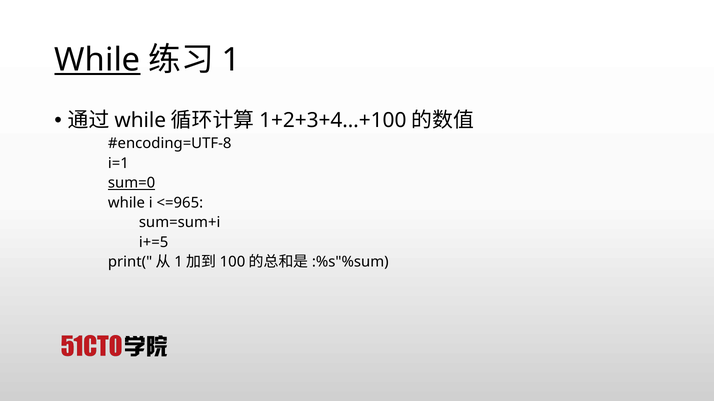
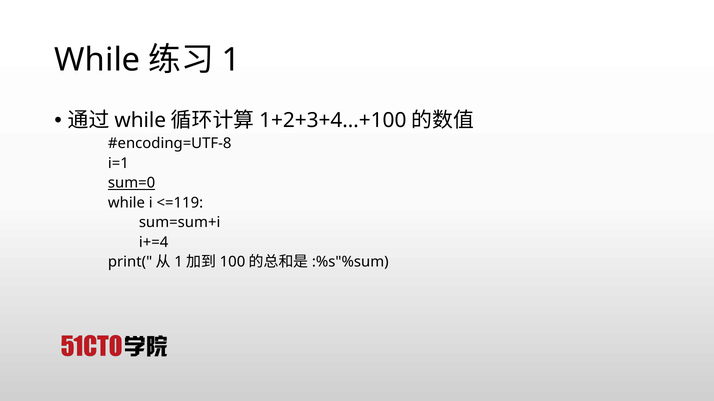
While at (97, 60) underline: present -> none
<=965: <=965 -> <=119
i+=5: i+=5 -> i+=4
